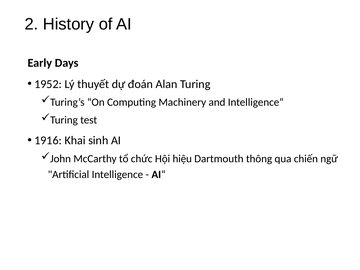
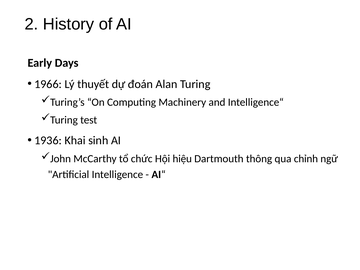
1952: 1952 -> 1966
1916: 1916 -> 1936
chiến: chiến -> chỉnh
